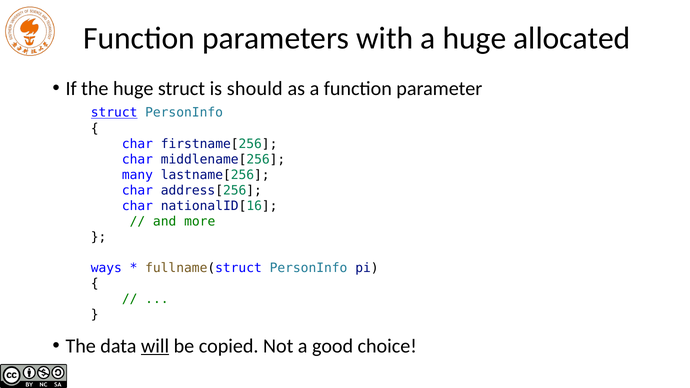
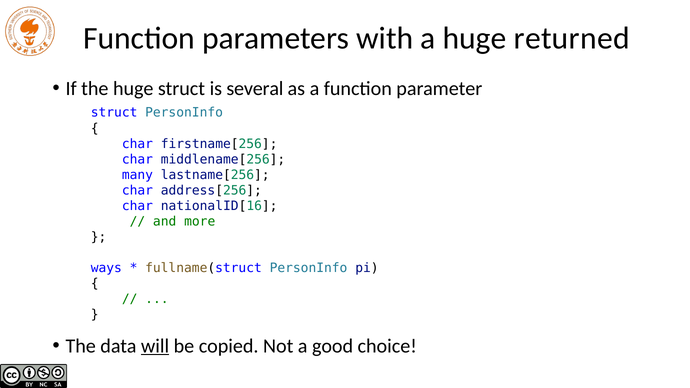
allocated: allocated -> returned
should: should -> several
struct at (114, 113) underline: present -> none
